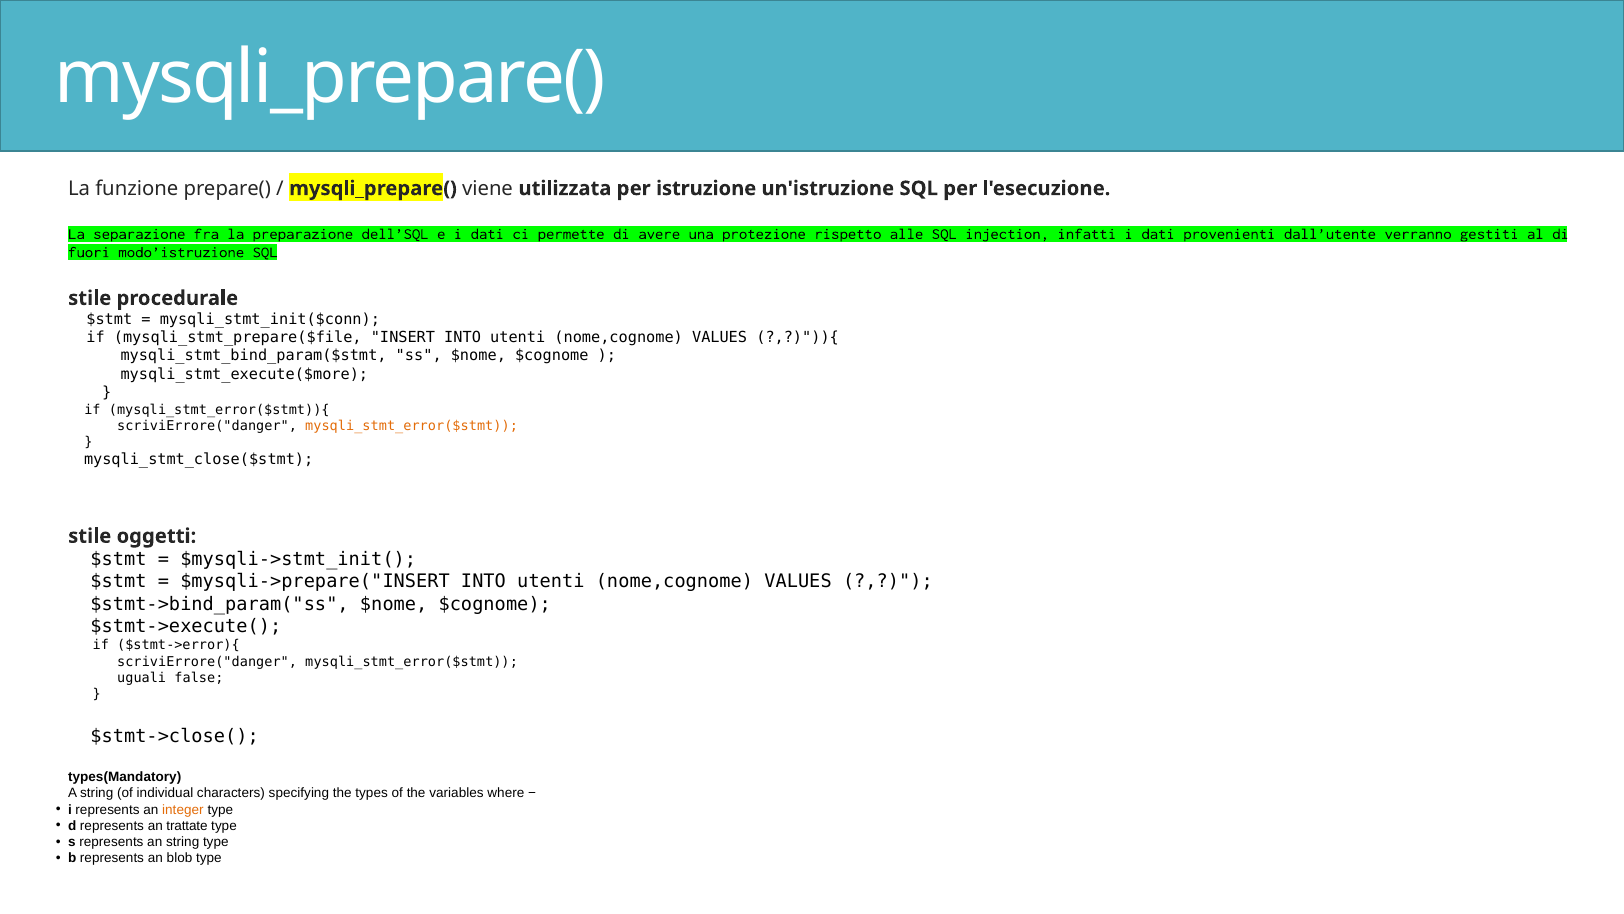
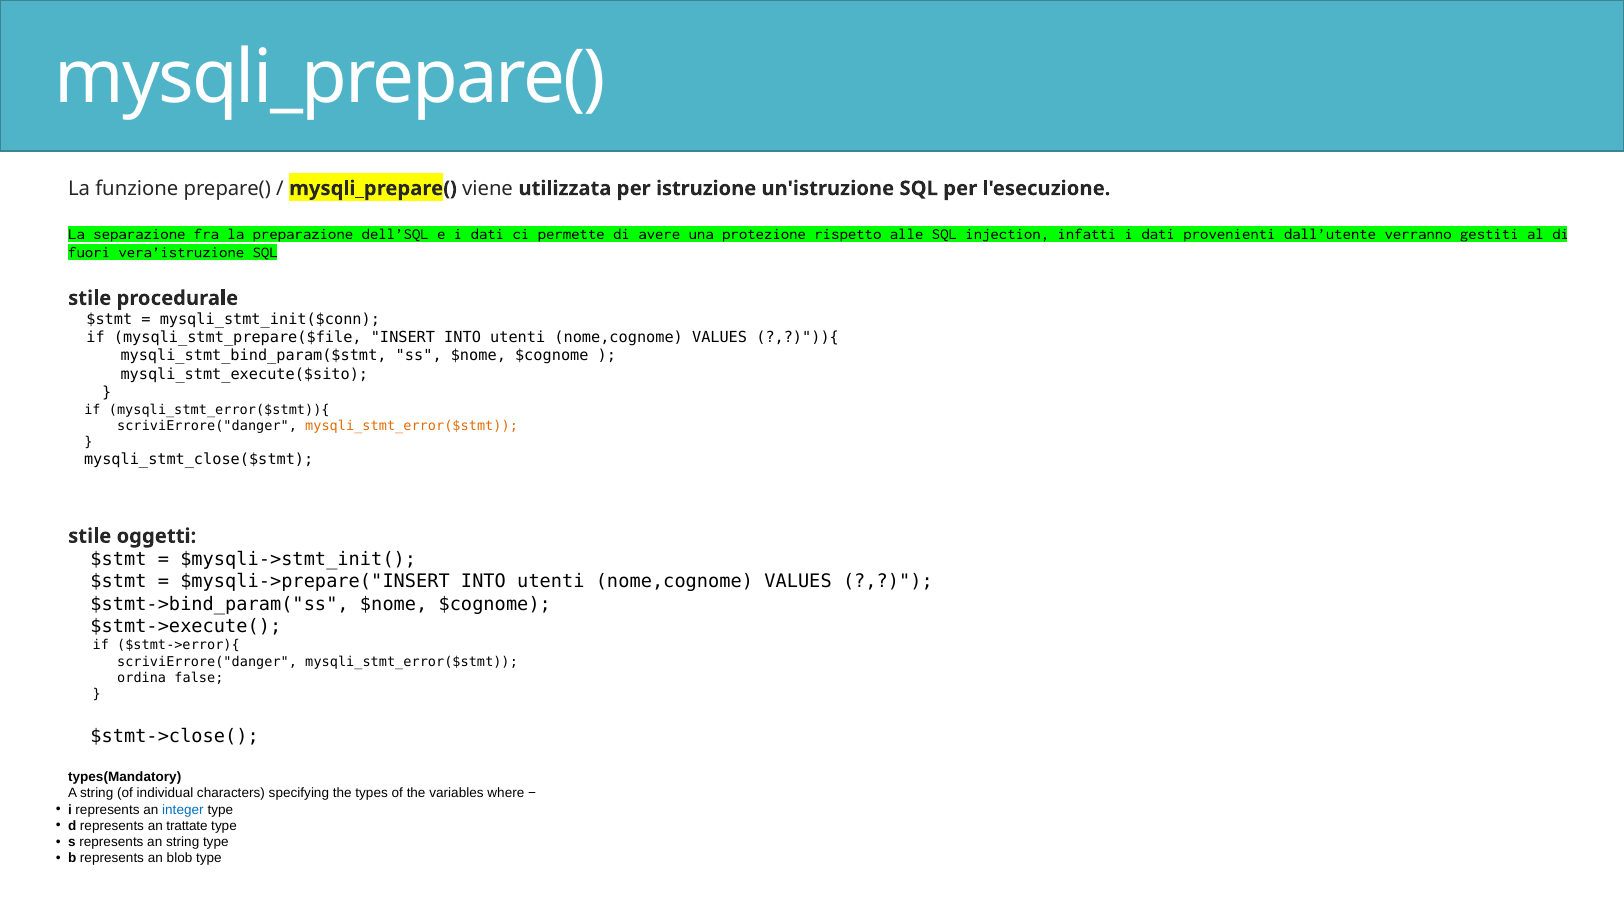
modo’istruzione: modo’istruzione -> vera’istruzione
mysqli_stmt_execute($more: mysqli_stmt_execute($more -> mysqli_stmt_execute($sito
uguali: uguali -> ordina
integer colour: orange -> blue
